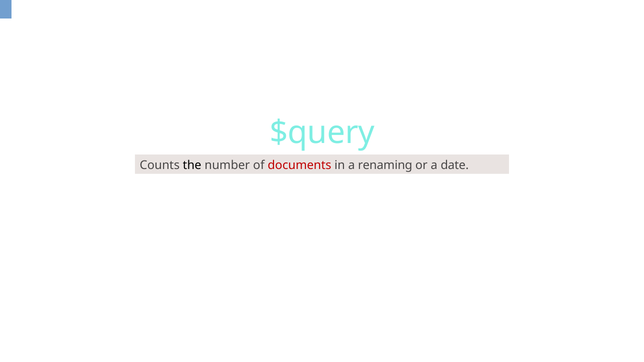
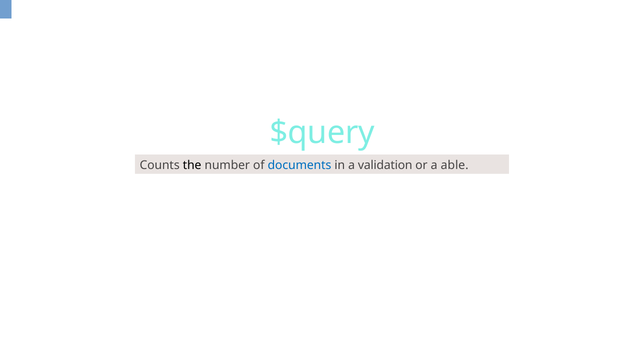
documents colour: red -> blue
renaming: renaming -> validation
date: date -> able
